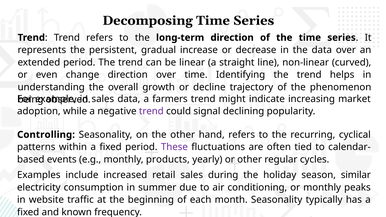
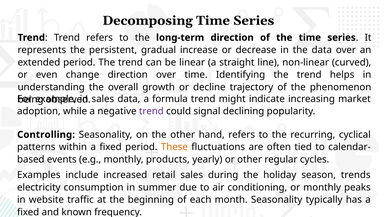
farmers: farmers -> formula
These colour: purple -> orange
similar: similar -> trends
